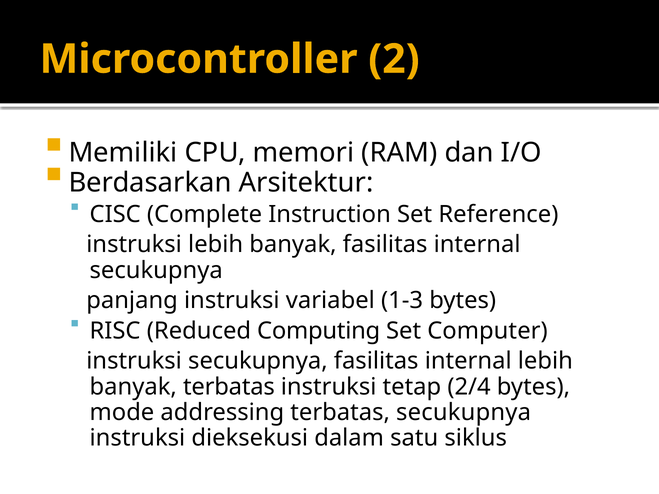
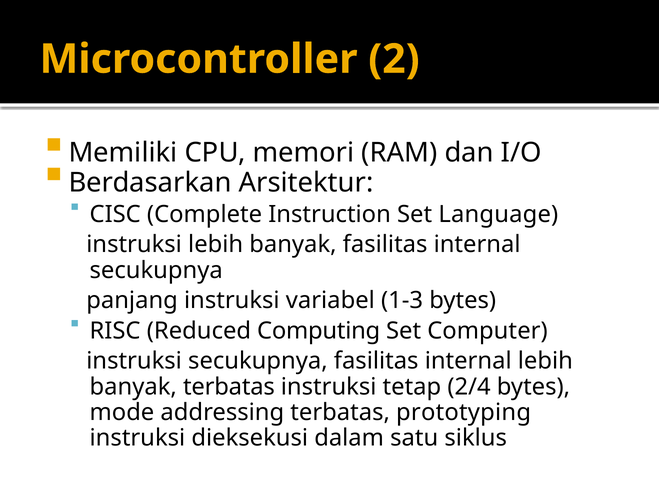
Reference: Reference -> Language
terbatas secukupnya: secukupnya -> prototyping
